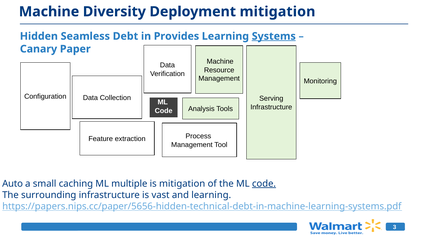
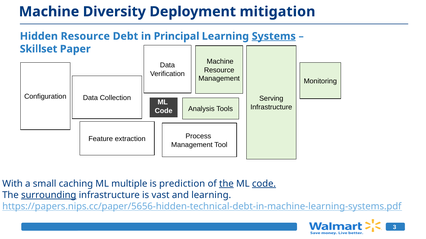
Hidden Seamless: Seamless -> Resource
Provides: Provides -> Principal
Canary: Canary -> Skillset
Auto: Auto -> With
is mitigation: mitigation -> prediction
the at (226, 184) underline: none -> present
surrounding underline: none -> present
